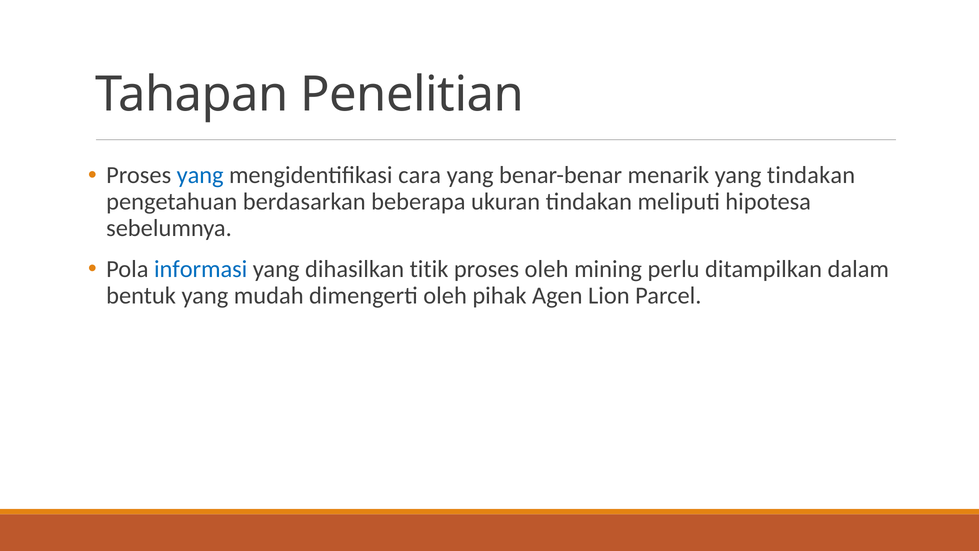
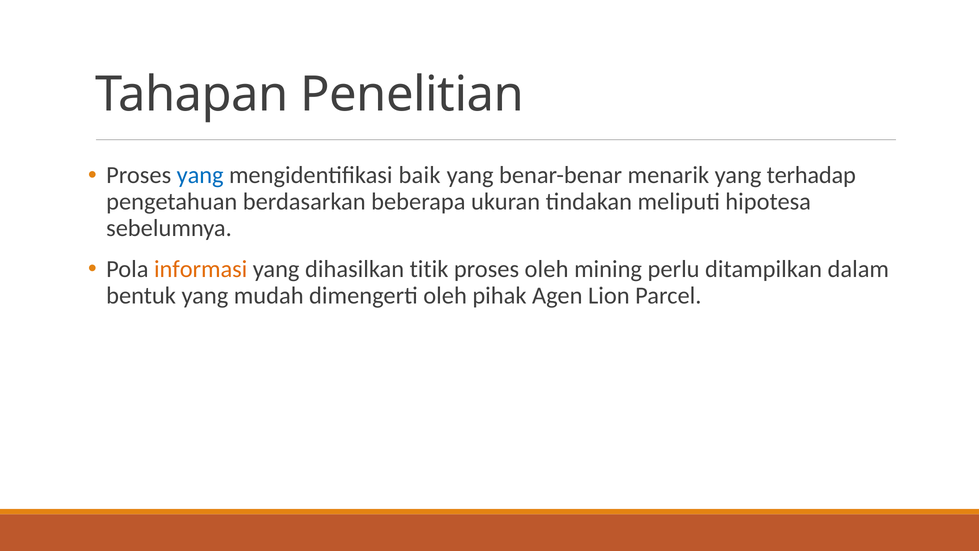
cara: cara -> baik
yang tindakan: tindakan -> terhadap
informasi colour: blue -> orange
